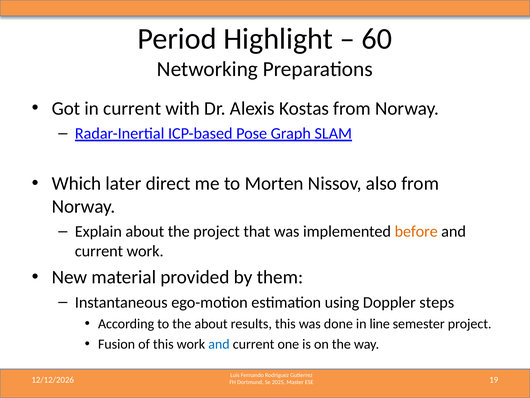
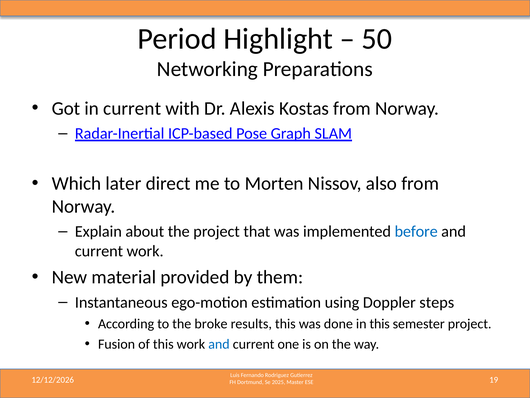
60: 60 -> 50
before colour: orange -> blue
the about: about -> broke
in line: line -> this
